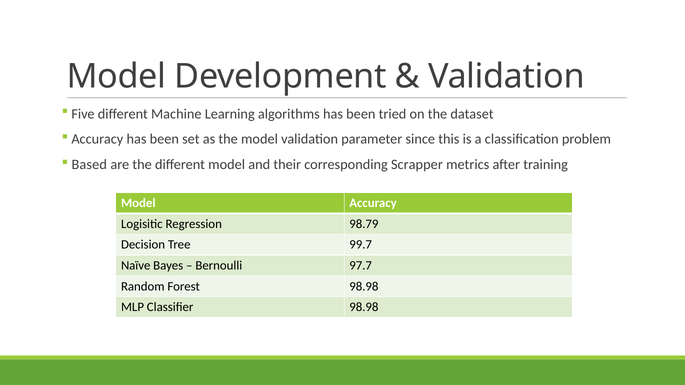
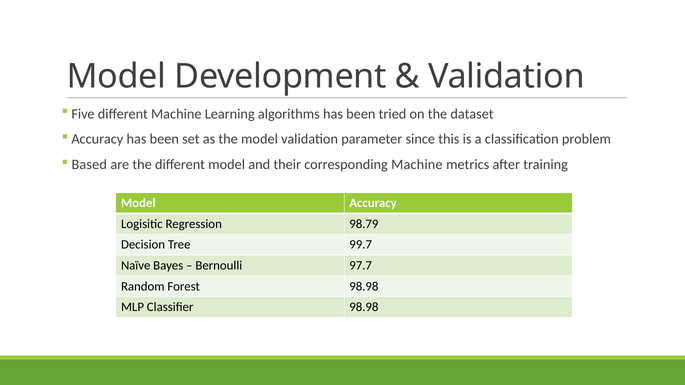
corresponding Scrapper: Scrapper -> Machine
